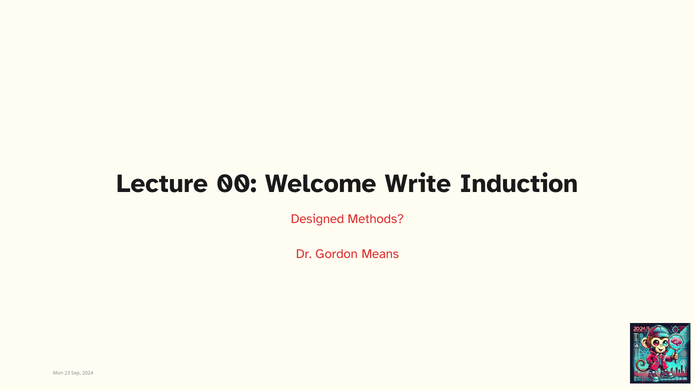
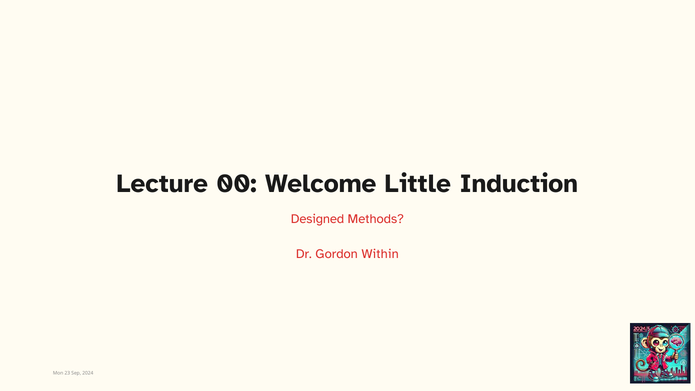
Write: Write -> Little
Means: Means -> Within
